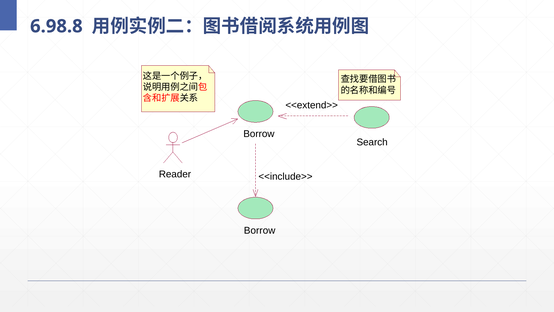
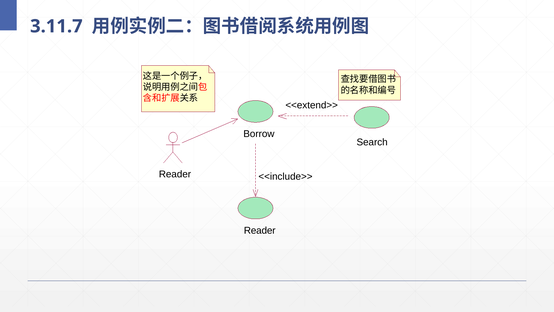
6.98.8: 6.98.8 -> 3.11.7
Borrow at (260, 230): Borrow -> Reader
